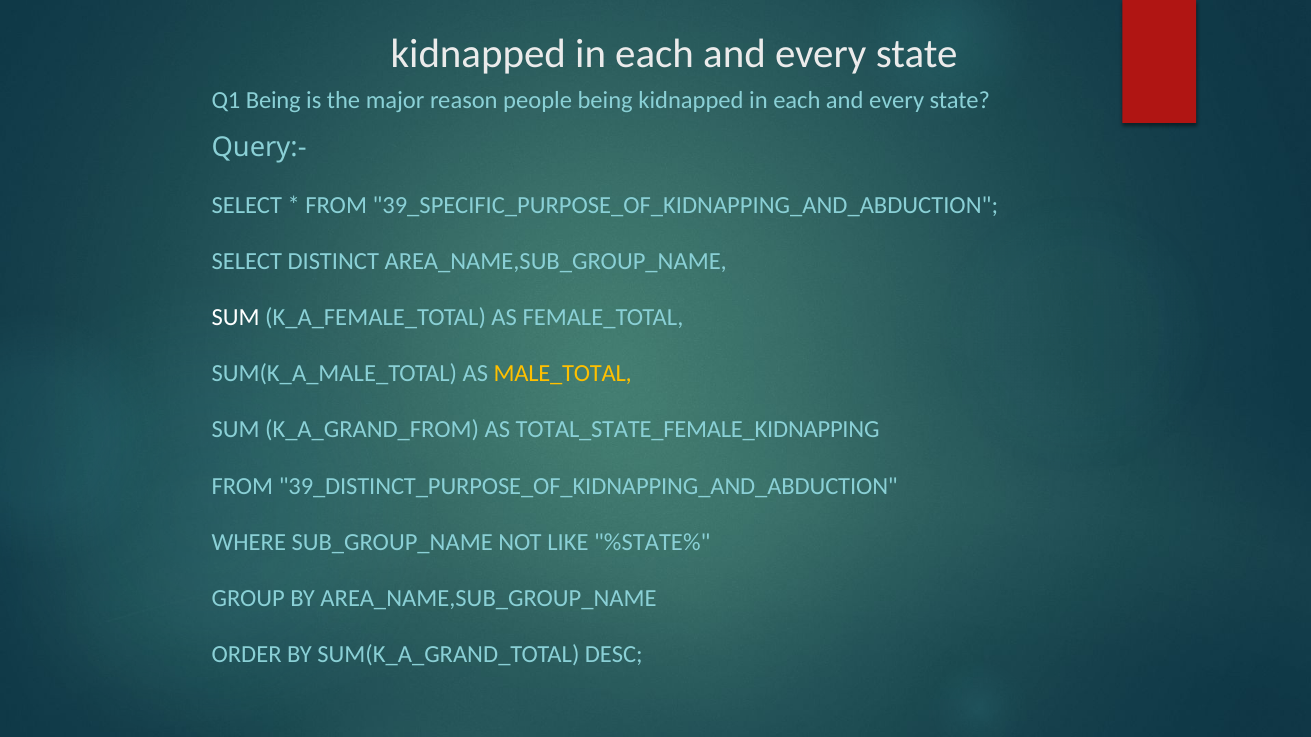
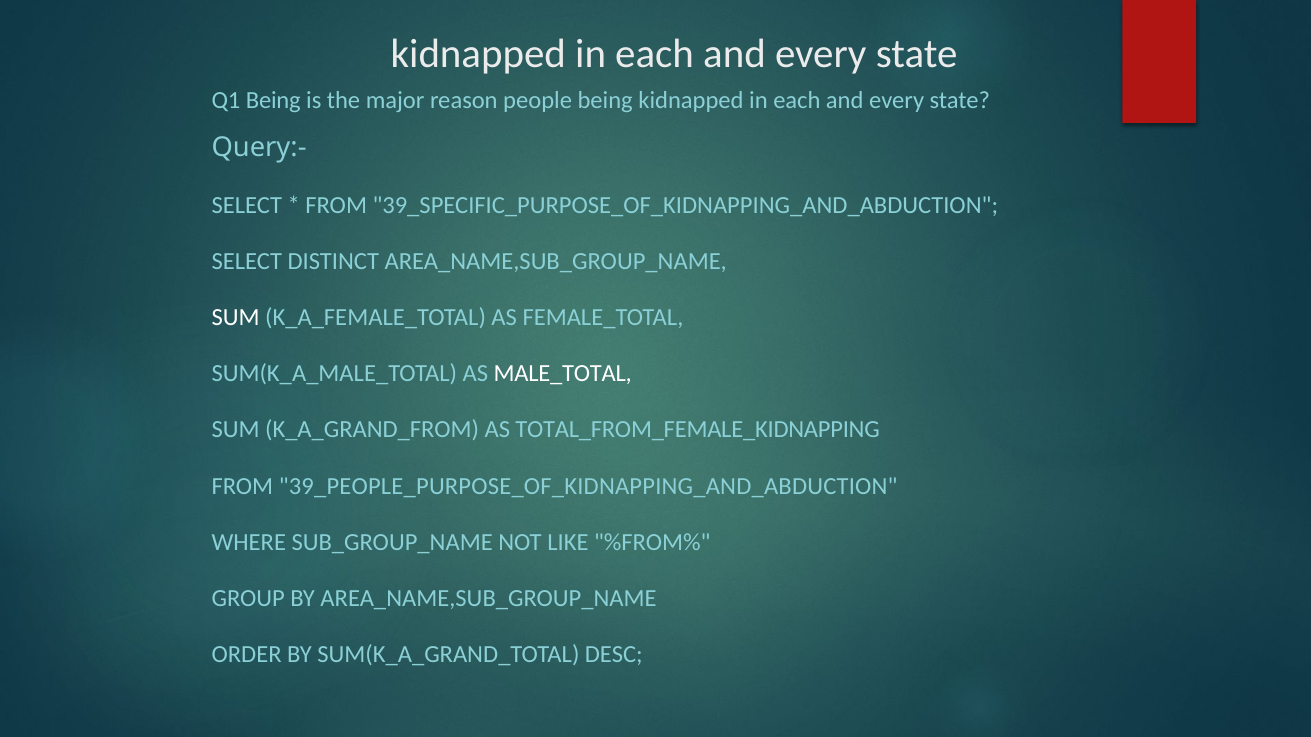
MALE_TOTAL colour: yellow -> white
TOTAL_STATE_FEMALE_KIDNAPPING: TOTAL_STATE_FEMALE_KIDNAPPING -> TOTAL_FROM_FEMALE_KIDNAPPING
39_DISTINCT_PURPOSE_OF_KIDNAPPING_AND_ABDUCTION: 39_DISTINCT_PURPOSE_OF_KIDNAPPING_AND_ABDUCTION -> 39_PEOPLE_PURPOSE_OF_KIDNAPPING_AND_ABDUCTION
%STATE%: %STATE% -> %FROM%
